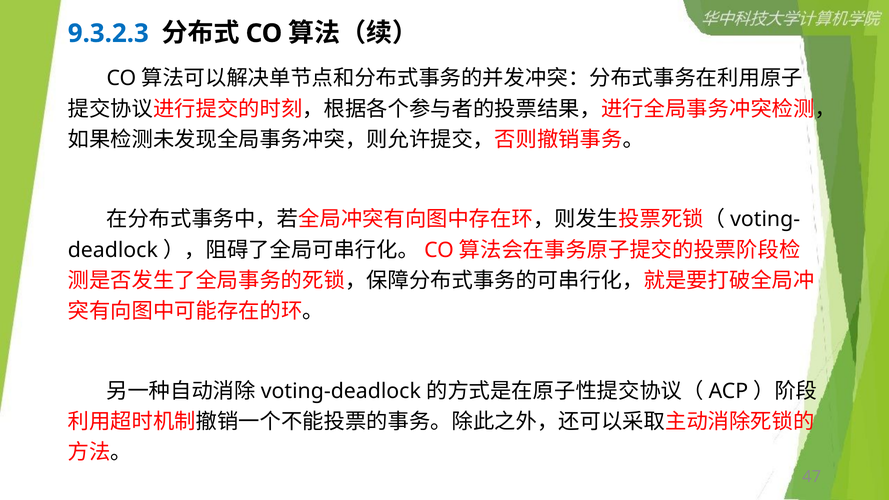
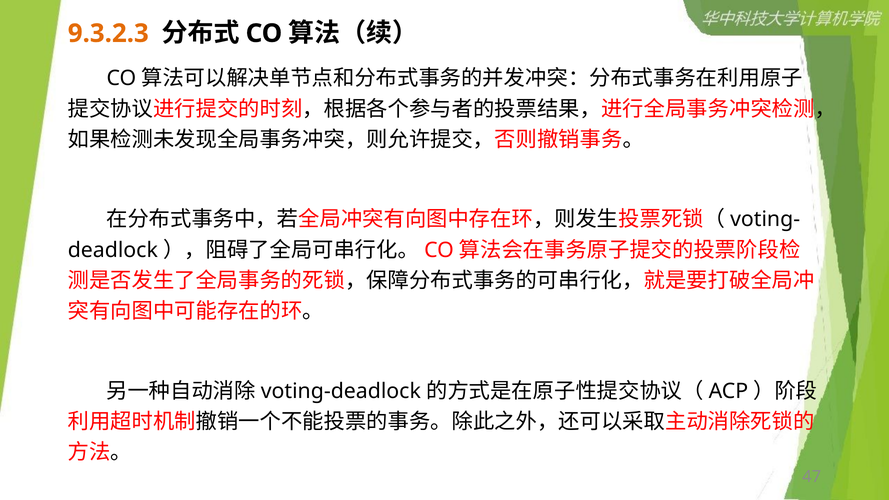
9.3.2.3 colour: blue -> orange
